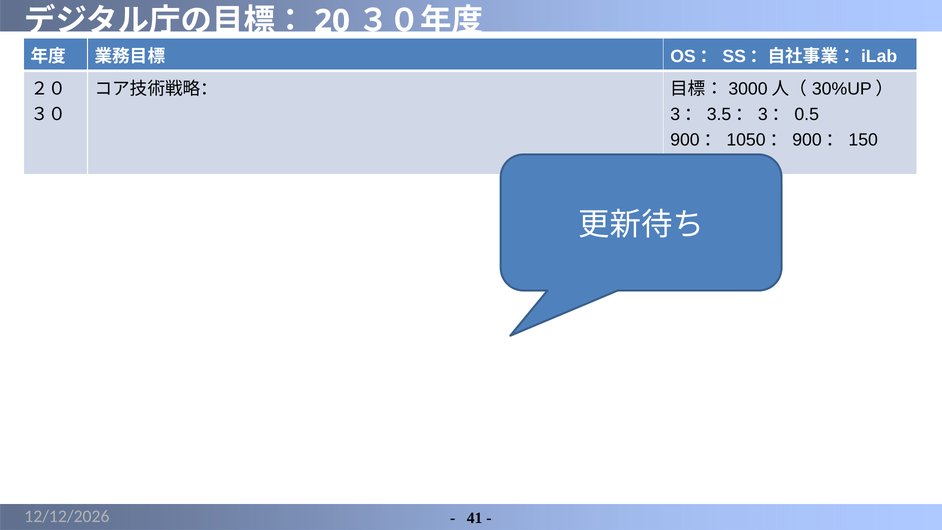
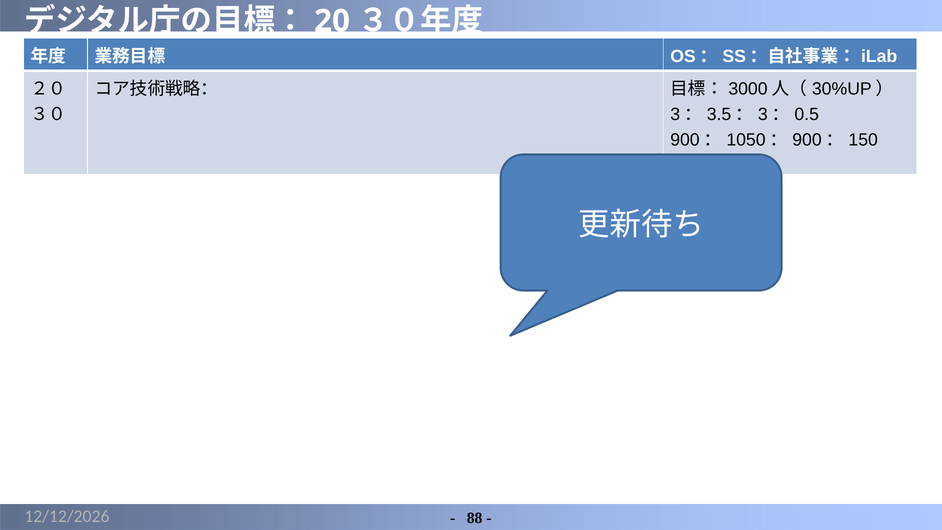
41: 41 -> 88
